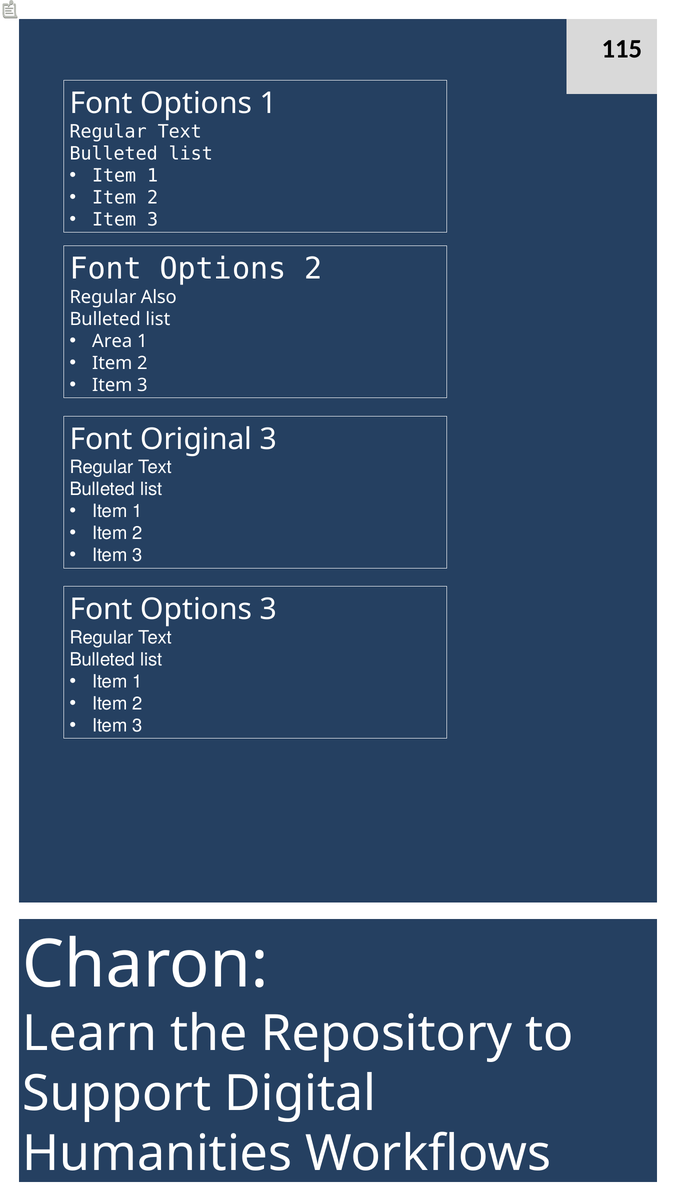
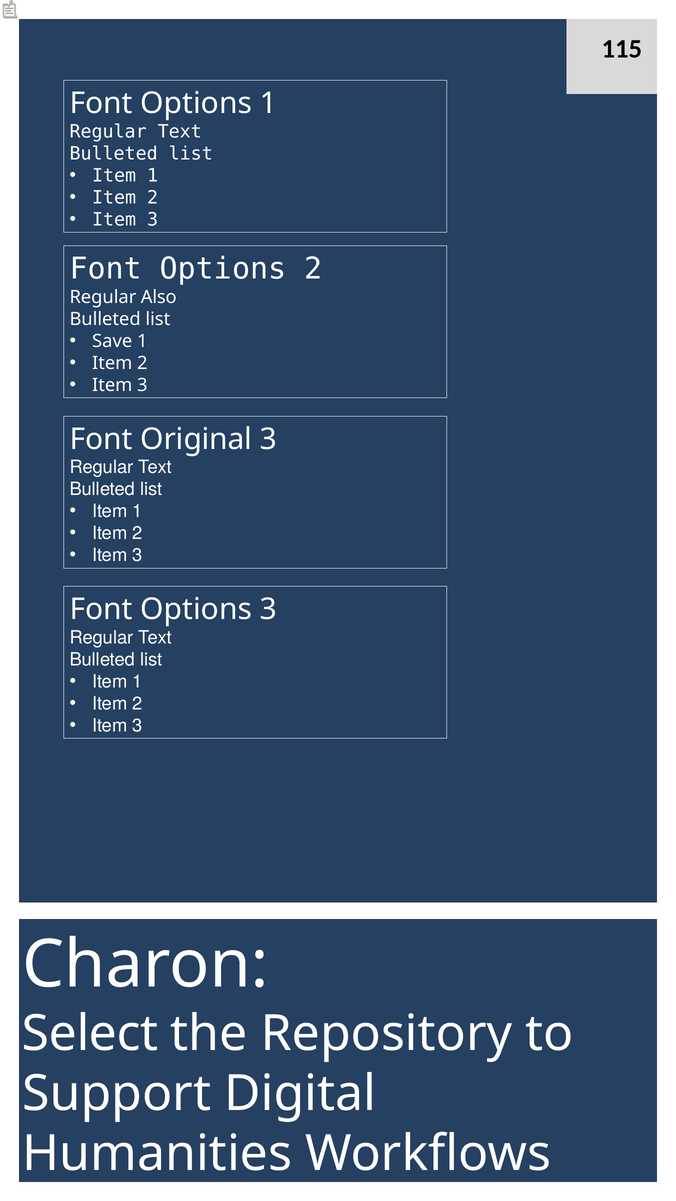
Area: Area -> Save
Learn: Learn -> Select
